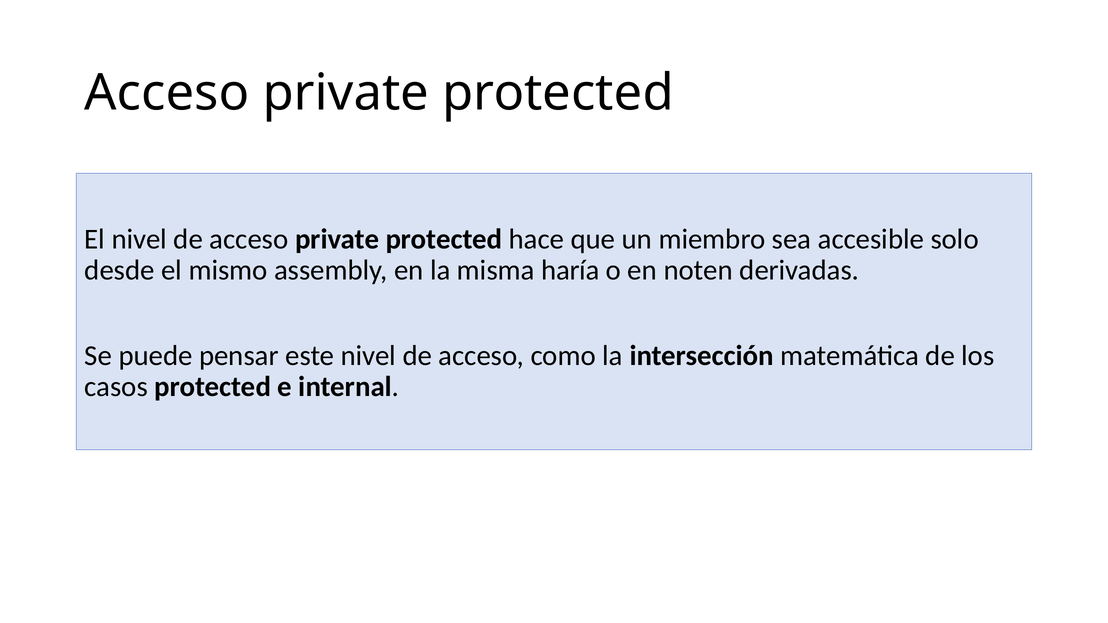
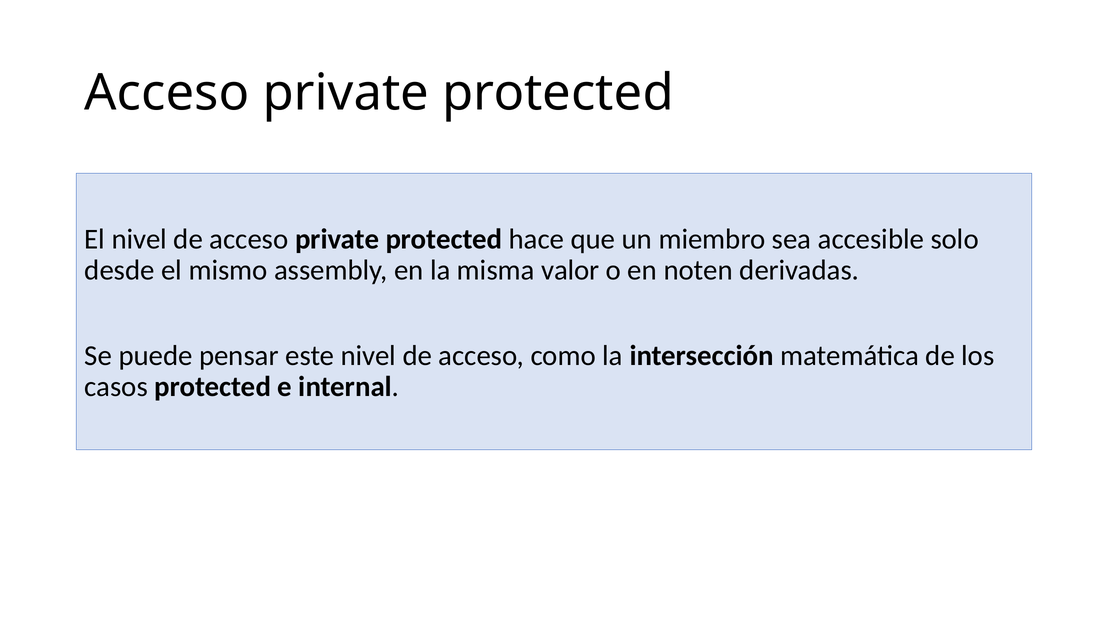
haría: haría -> valor
